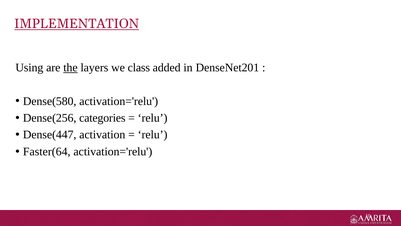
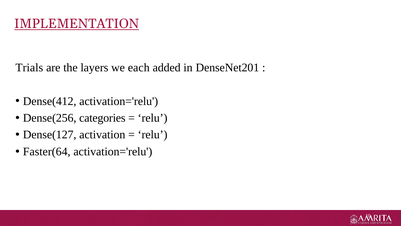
Using: Using -> Trials
the underline: present -> none
class: class -> each
Dense(580: Dense(580 -> Dense(412
Dense(447: Dense(447 -> Dense(127
